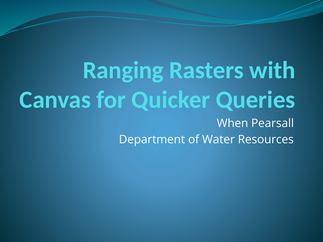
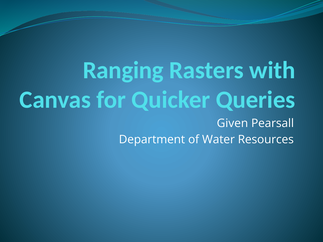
When: When -> Given
